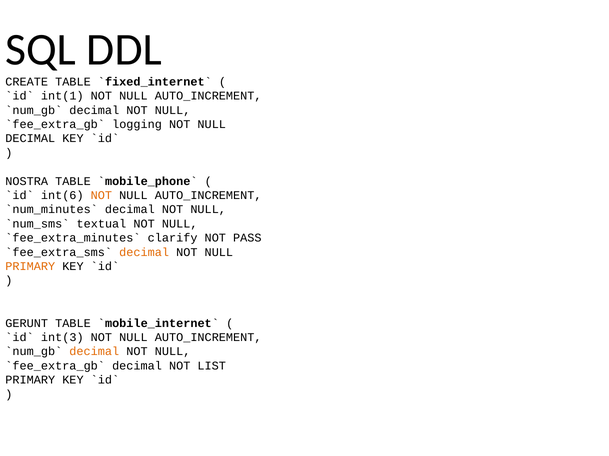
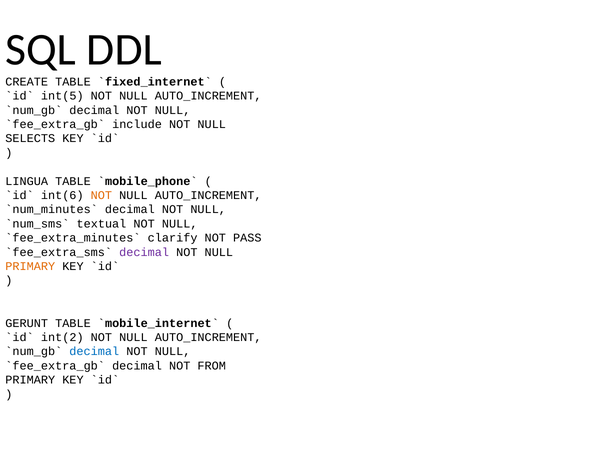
int(1: int(1 -> int(5
logging: logging -> include
DECIMAL at (30, 139): DECIMAL -> SELECTS
NOSTRA: NOSTRA -> LINGUA
decimal at (144, 253) colour: orange -> purple
int(3: int(3 -> int(2
decimal at (94, 352) colour: orange -> blue
LIST: LIST -> FROM
